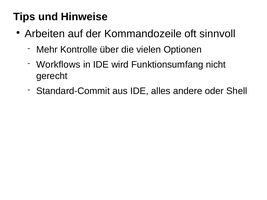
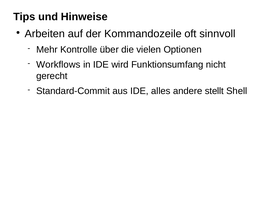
oder: oder -> stellt
